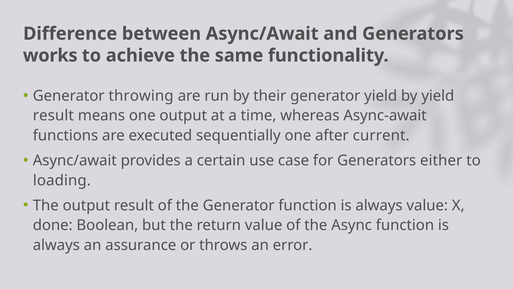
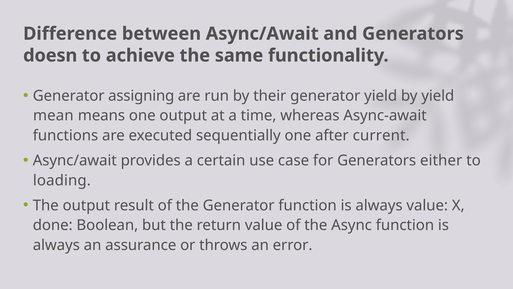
works: works -> doesn
throwing: throwing -> assigning
result at (53, 116): result -> mean
